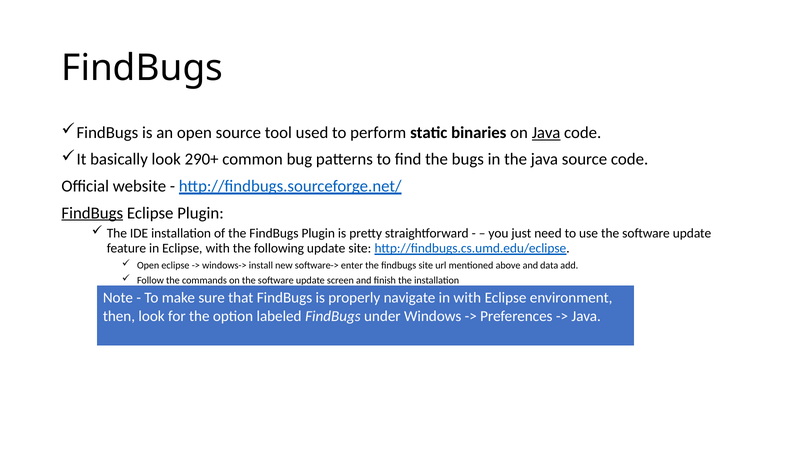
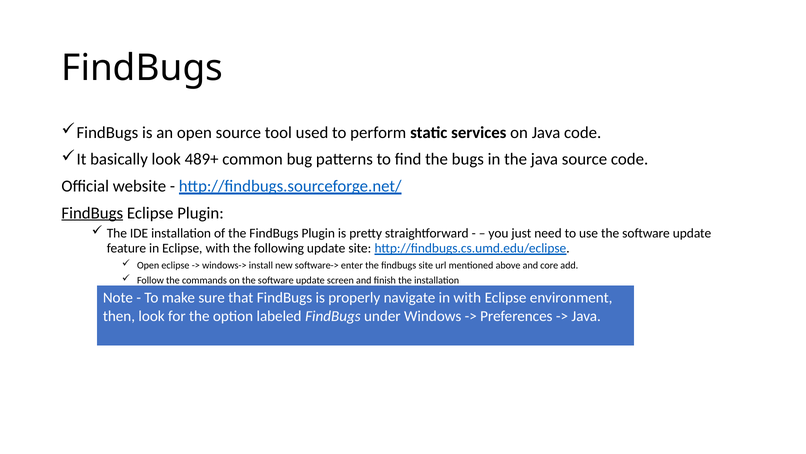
binaries: binaries -> services
Java at (546, 133) underline: present -> none
290+: 290+ -> 489+
data: data -> core
